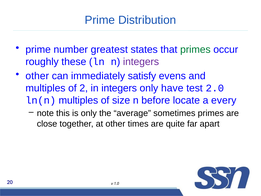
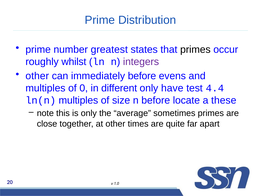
primes at (195, 49) colour: green -> black
these: these -> whilst
immediately satisfy: satisfy -> before
2: 2 -> 0
in integers: integers -> different
2.0: 2.0 -> 4.4
every: every -> these
